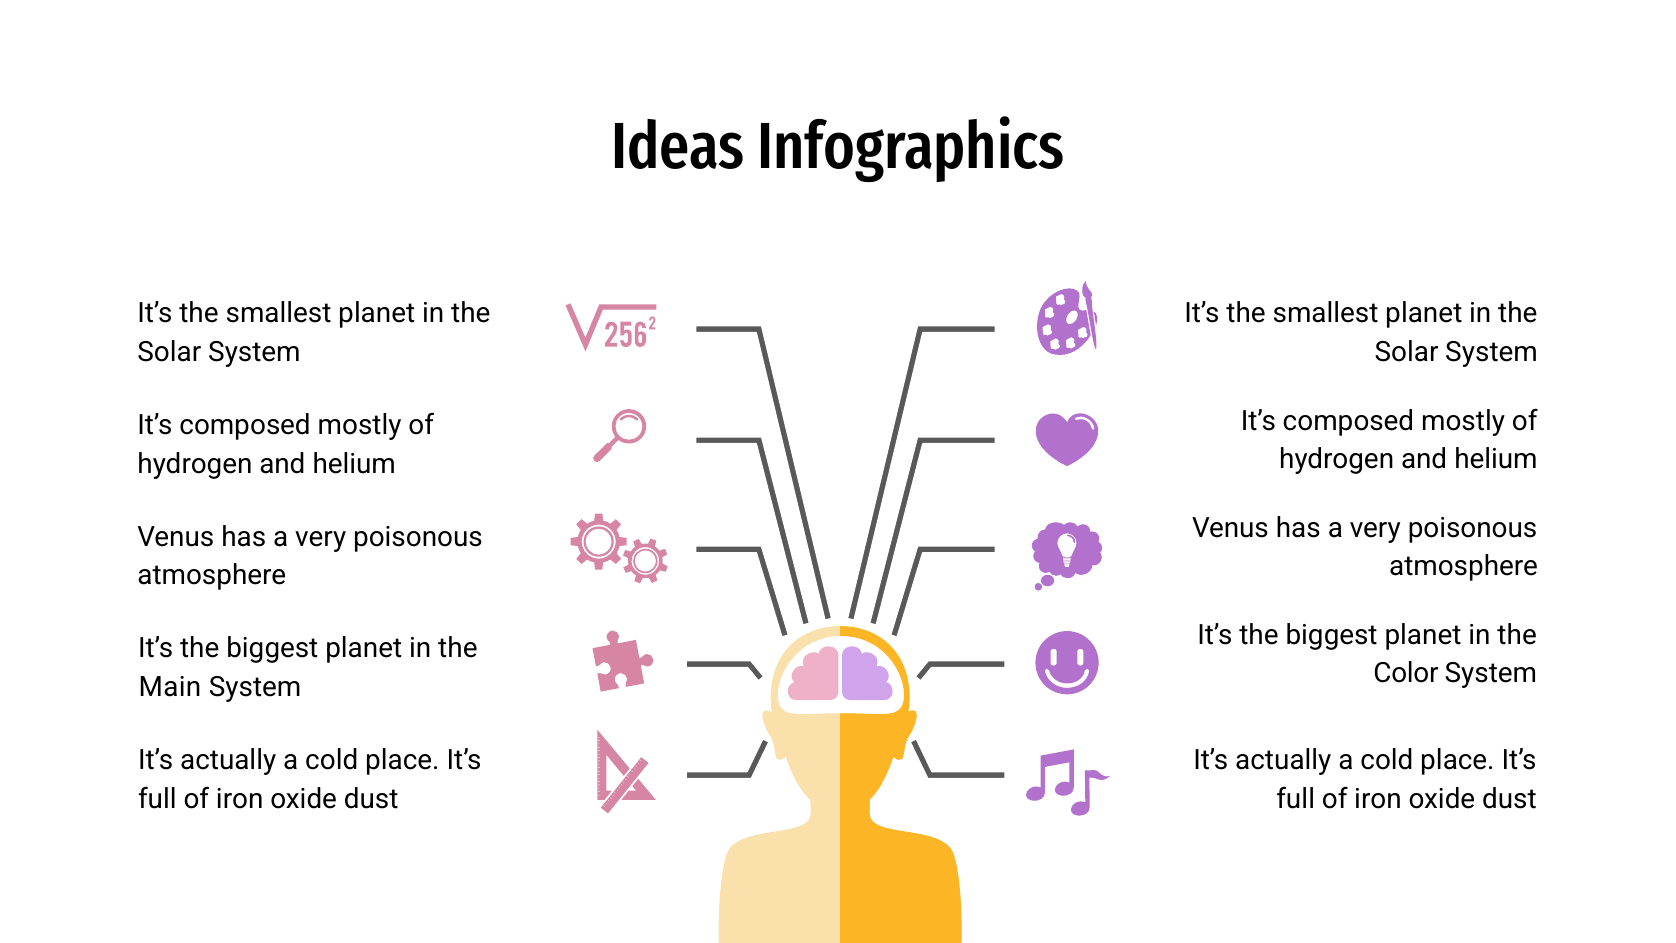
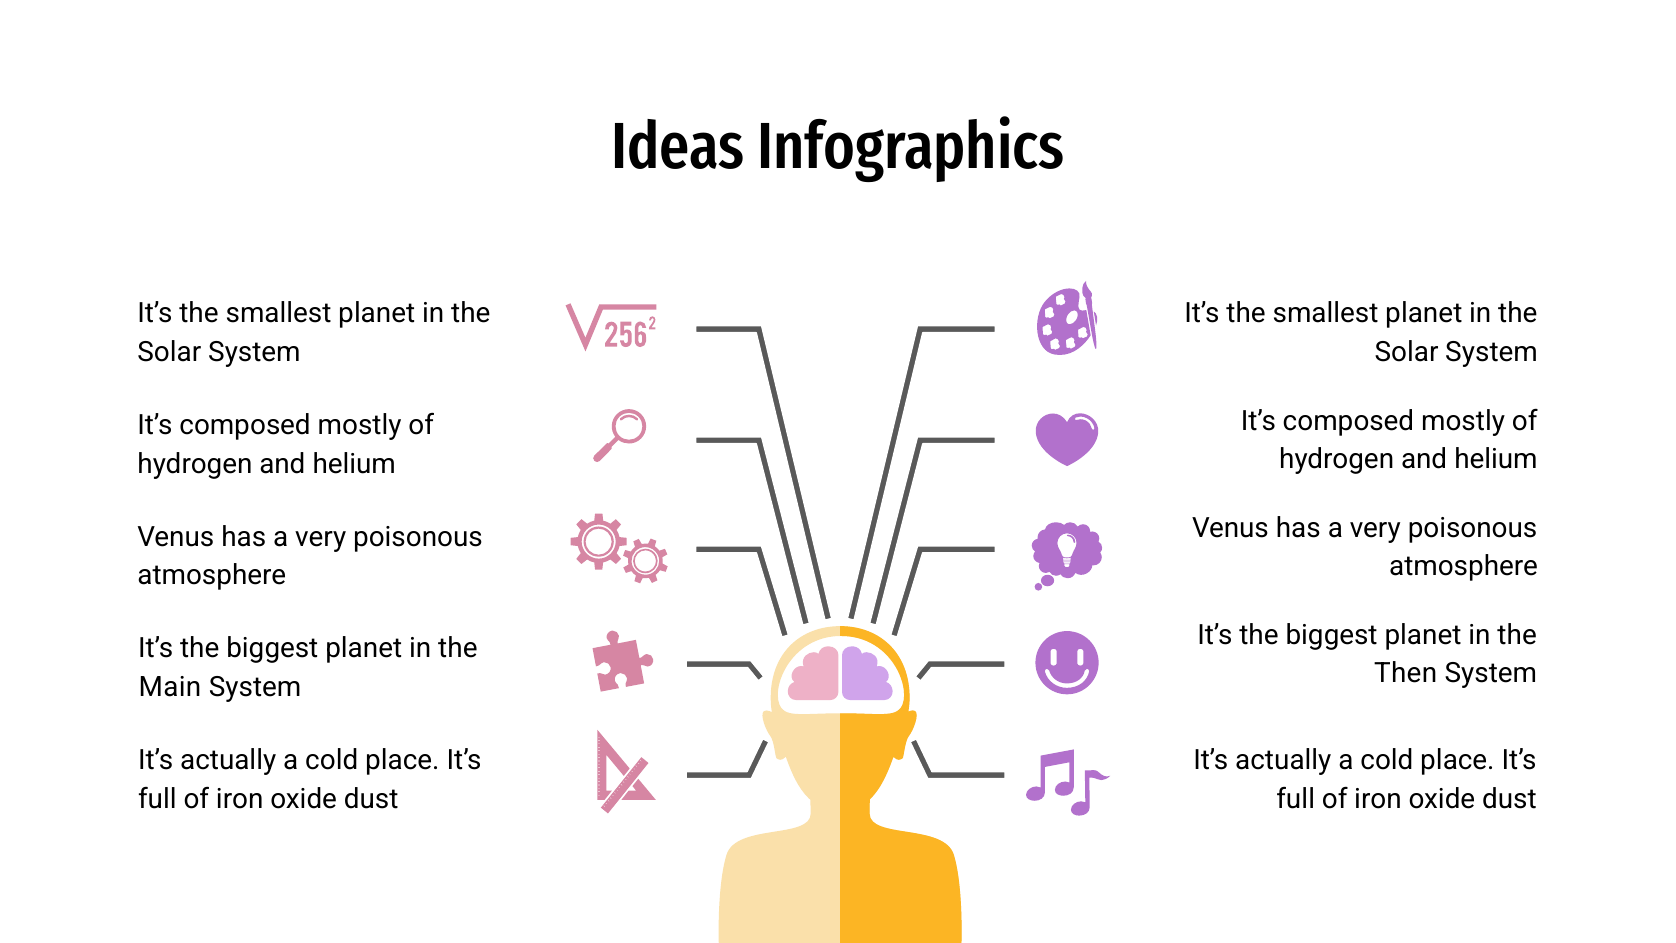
Color: Color -> Then
